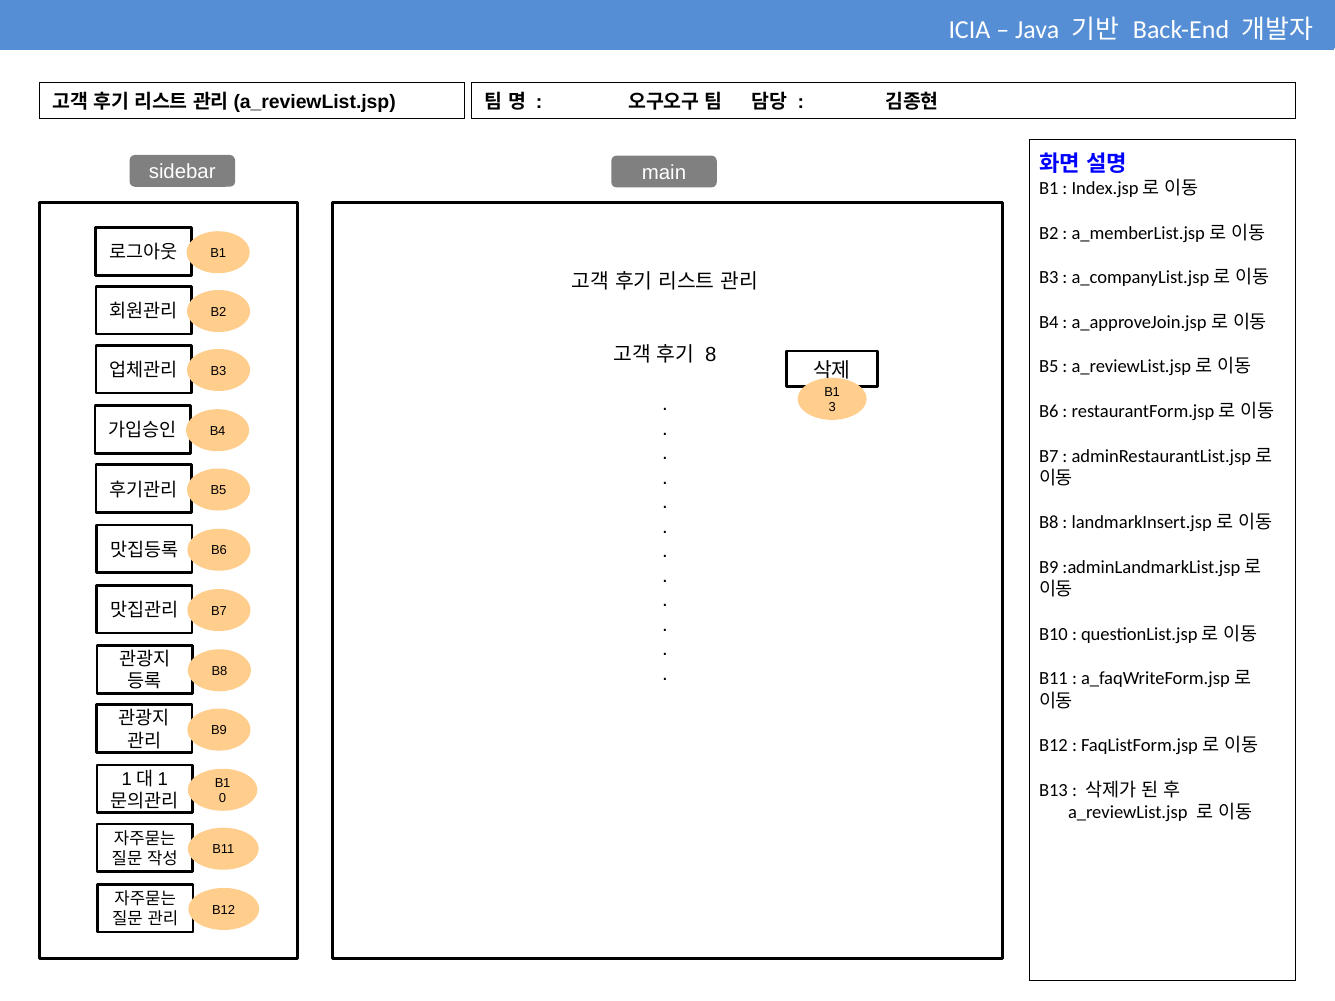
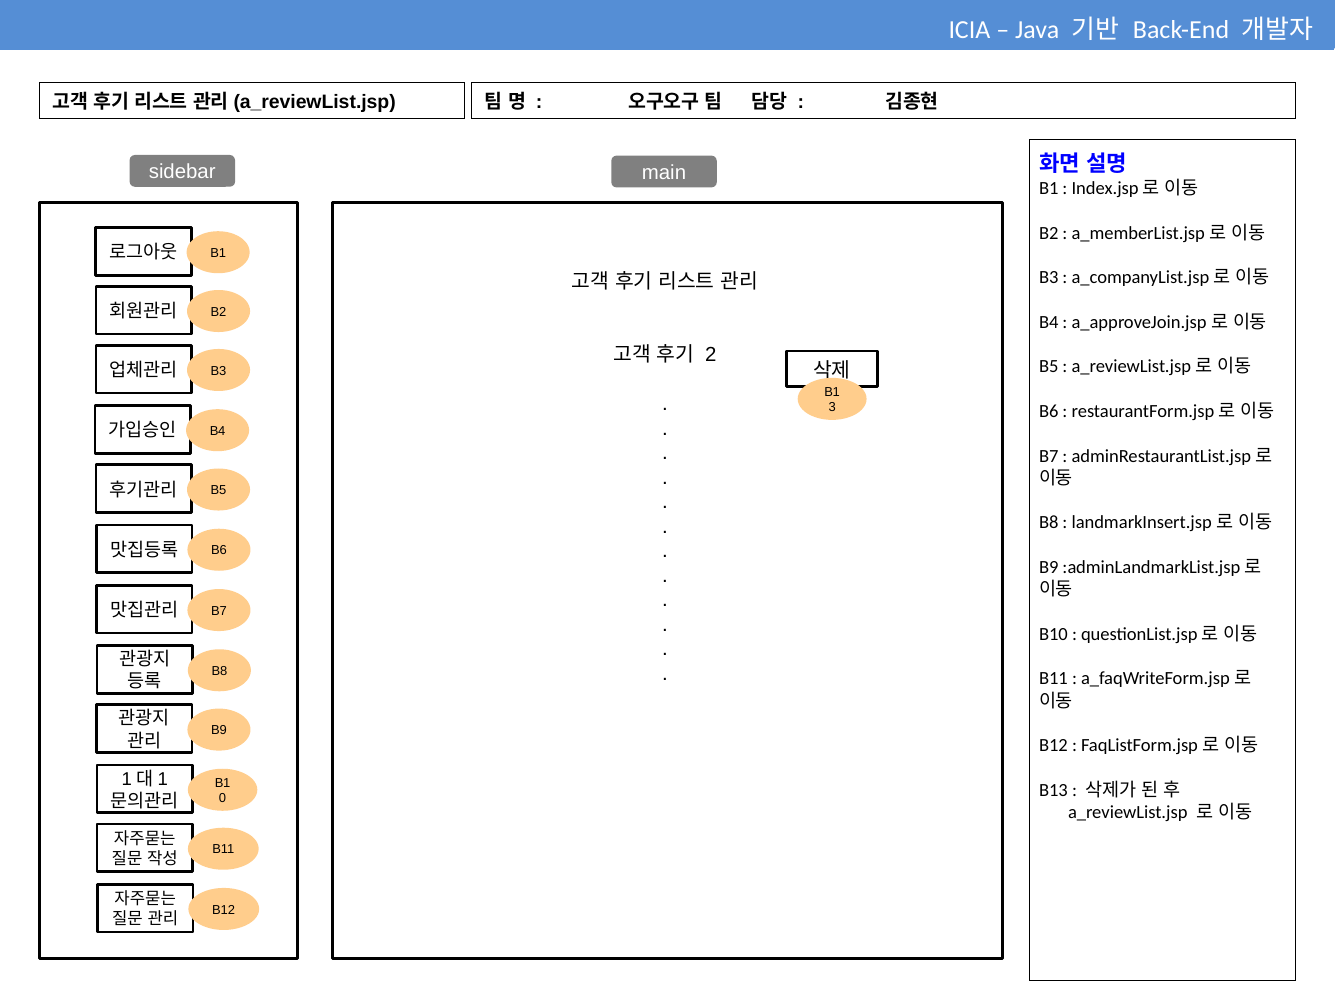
8: 8 -> 2
